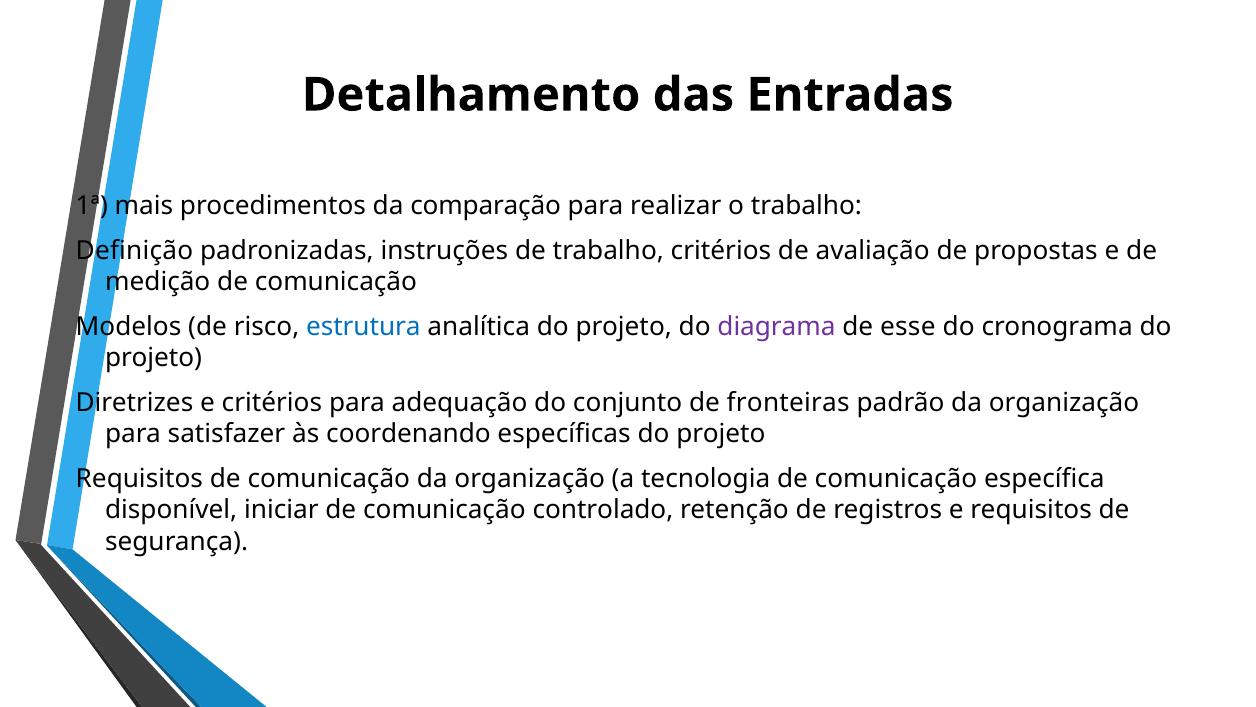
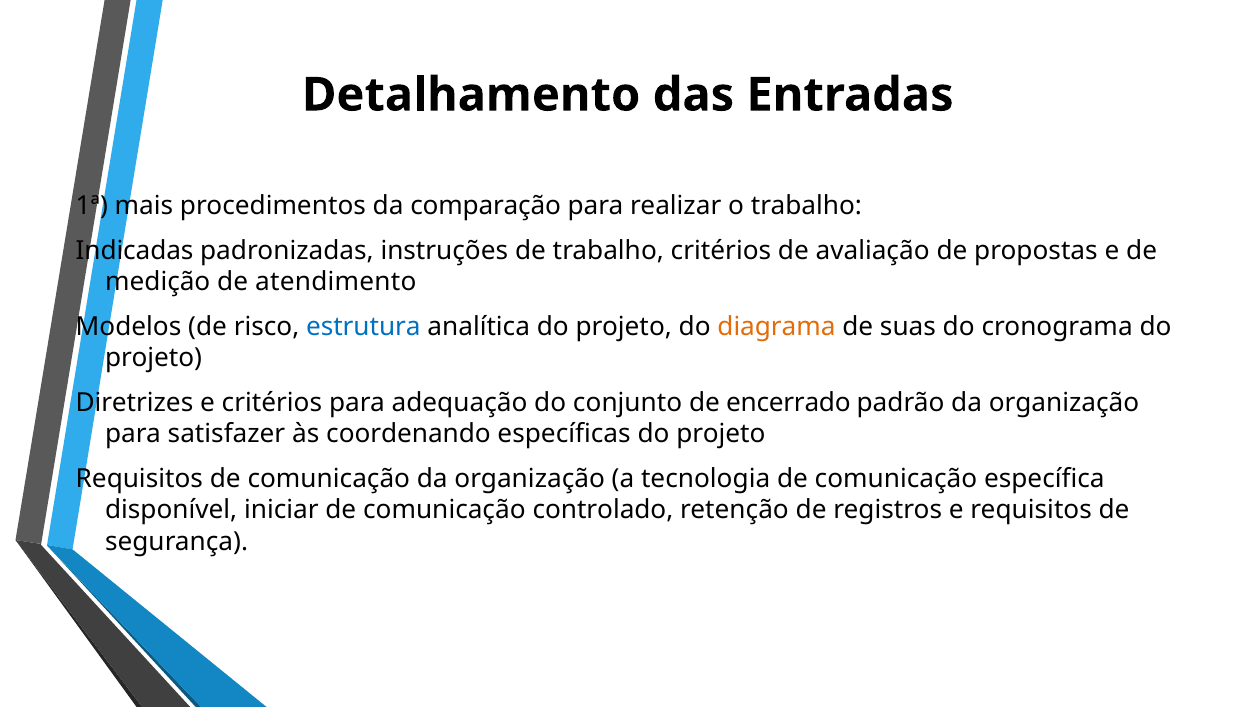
Definição: Definição -> Indicadas
medição de comunicação: comunicação -> atendimento
diagrama colour: purple -> orange
esse: esse -> suas
fronteiras: fronteiras -> encerrado
